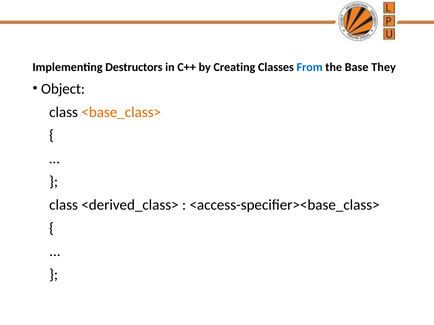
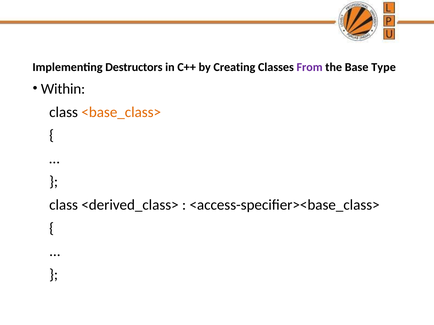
From colour: blue -> purple
They: They -> Type
Object: Object -> Within
